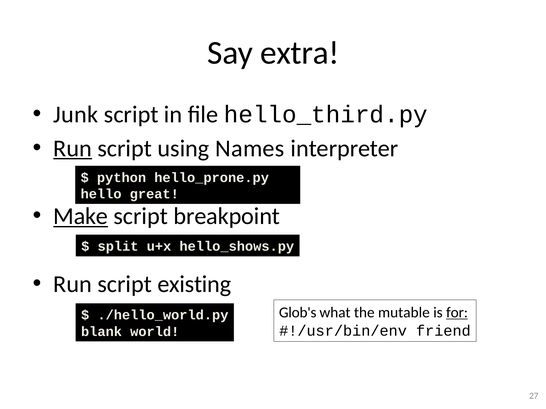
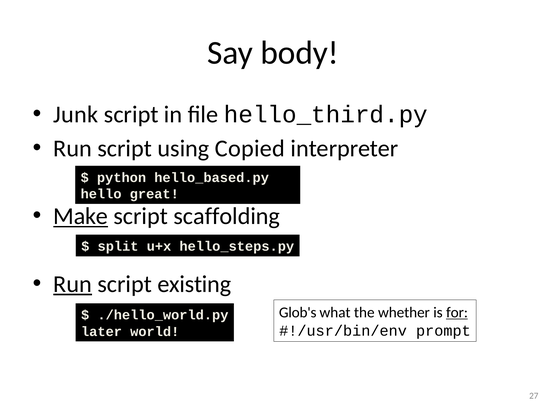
extra: extra -> body
Run at (73, 149) underline: present -> none
Names: Names -> Copied
hello_prone.py: hello_prone.py -> hello_based.py
breakpoint: breakpoint -> scaffolding
hello_shows.py: hello_shows.py -> hello_steps.py
Run at (73, 284) underline: none -> present
mutable: mutable -> whether
friend: friend -> prompt
blank: blank -> later
